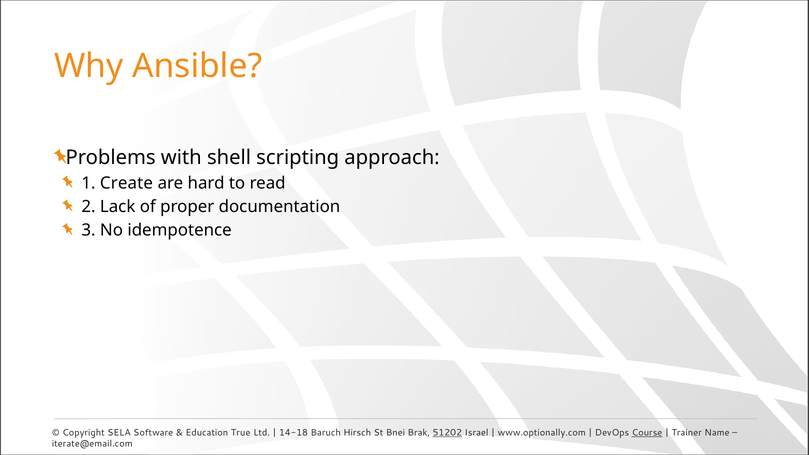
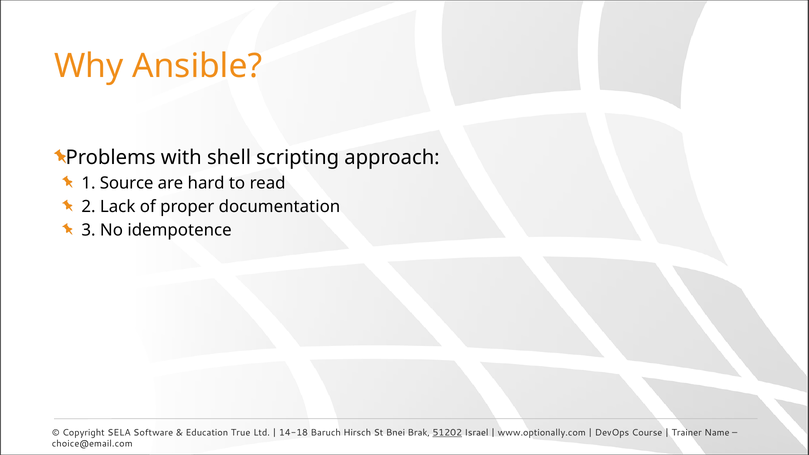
Create: Create -> Source
Course underline: present -> none
iterate@email.com: iterate@email.com -> choice@email.com
